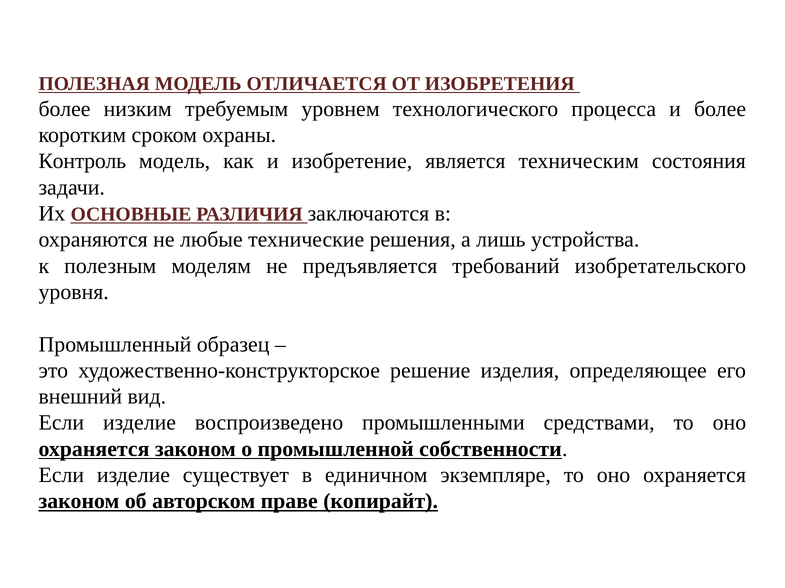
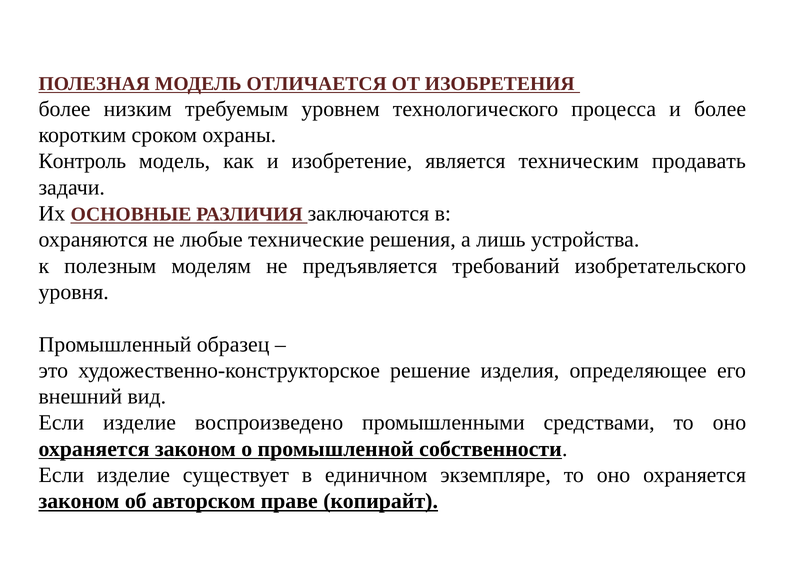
состояния: состояния -> продавать
